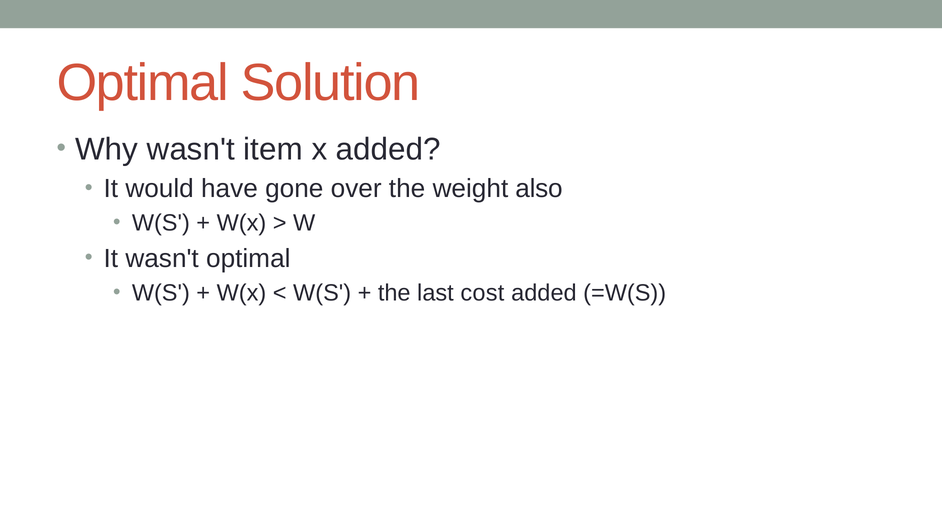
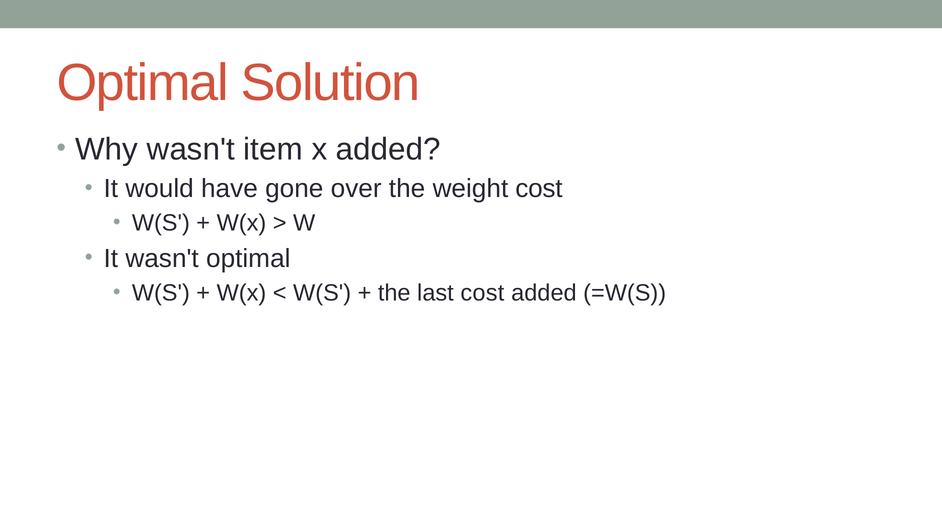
weight also: also -> cost
